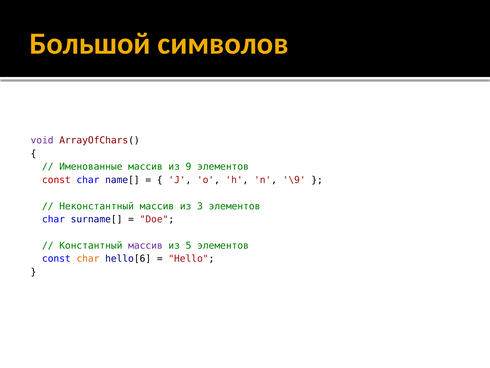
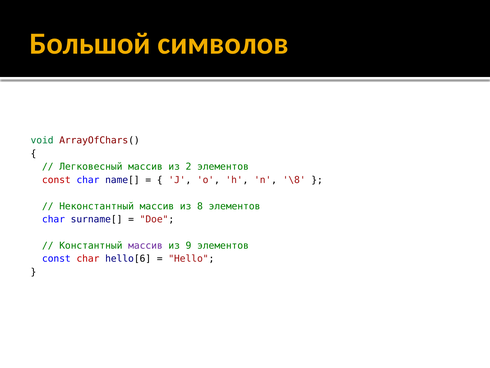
void colour: purple -> green
Именованные: Именованные -> Легковесный
9: 9 -> 2
\9: \9 -> \8
3: 3 -> 8
5: 5 -> 9
char at (88, 258) colour: orange -> red
